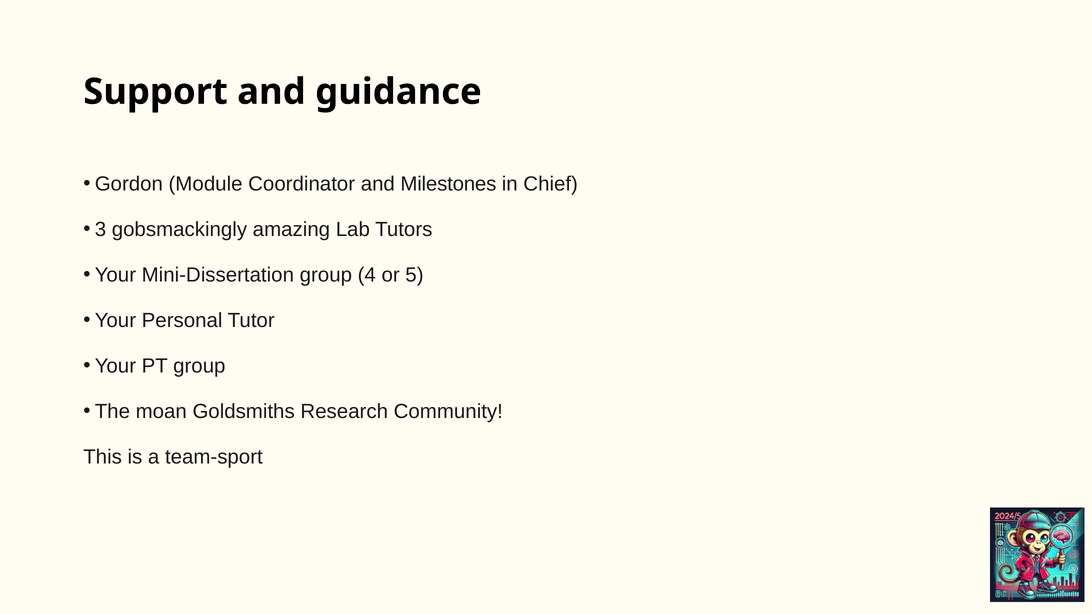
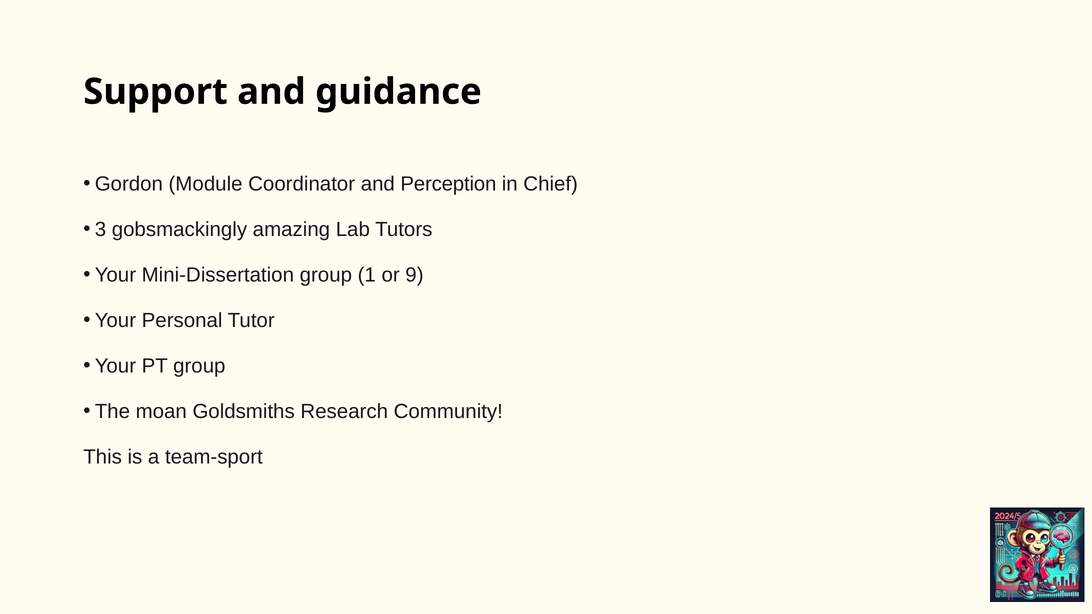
Milestones: Milestones -> Perception
4: 4 -> 1
5: 5 -> 9
